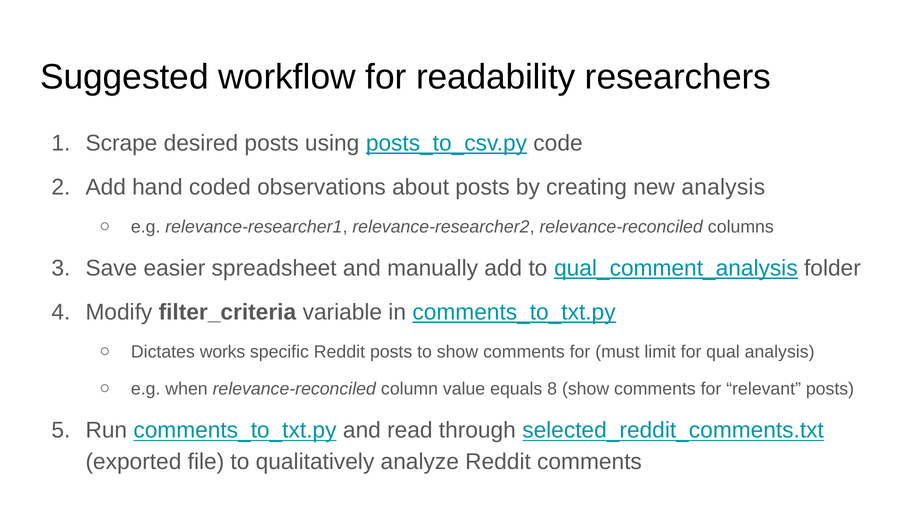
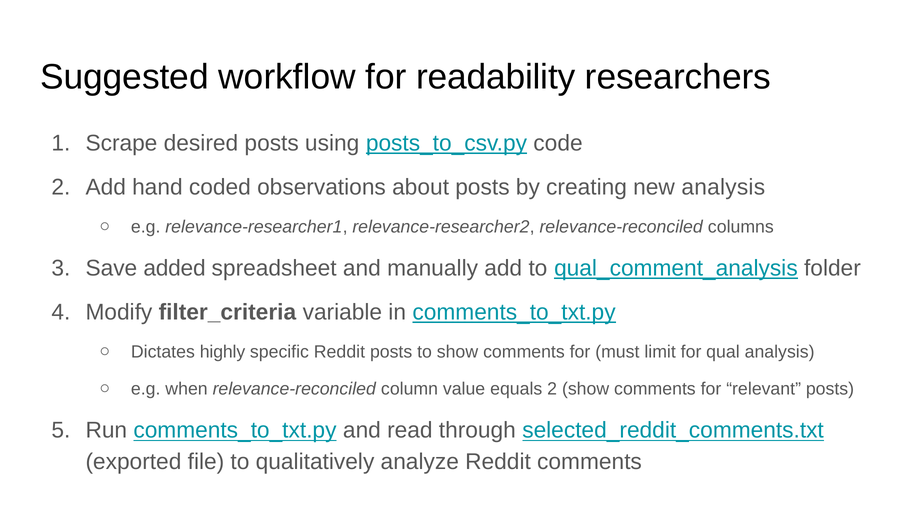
easier: easier -> added
works: works -> highly
equals 8: 8 -> 2
